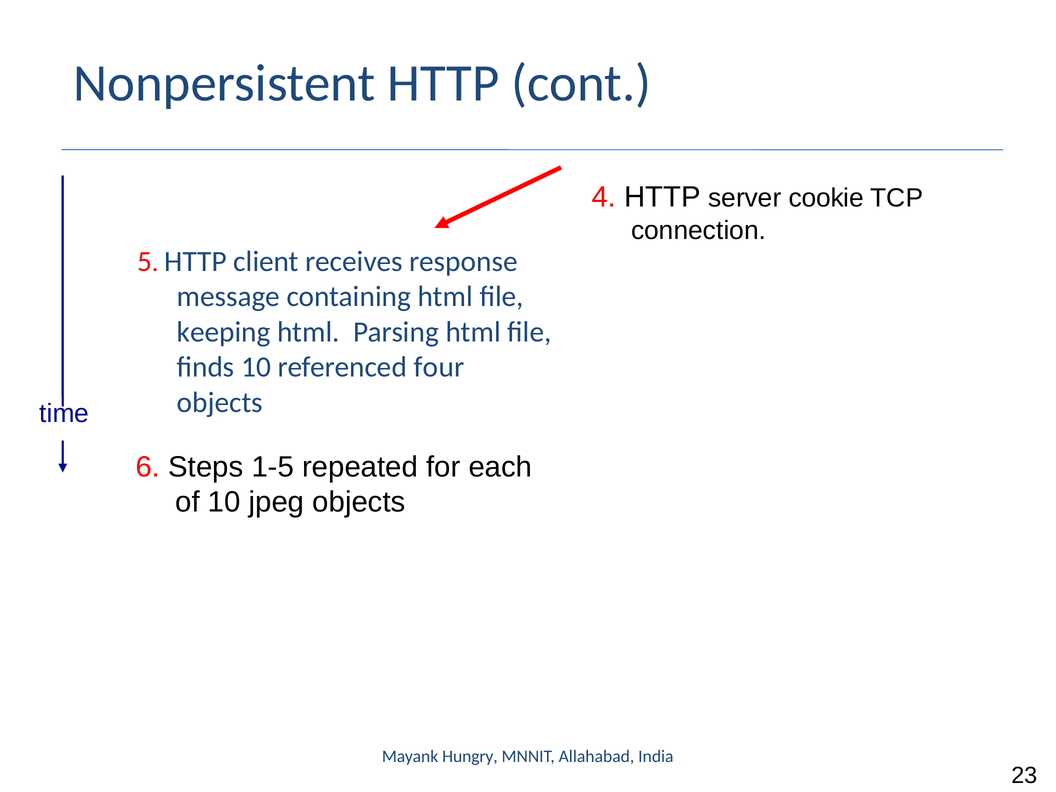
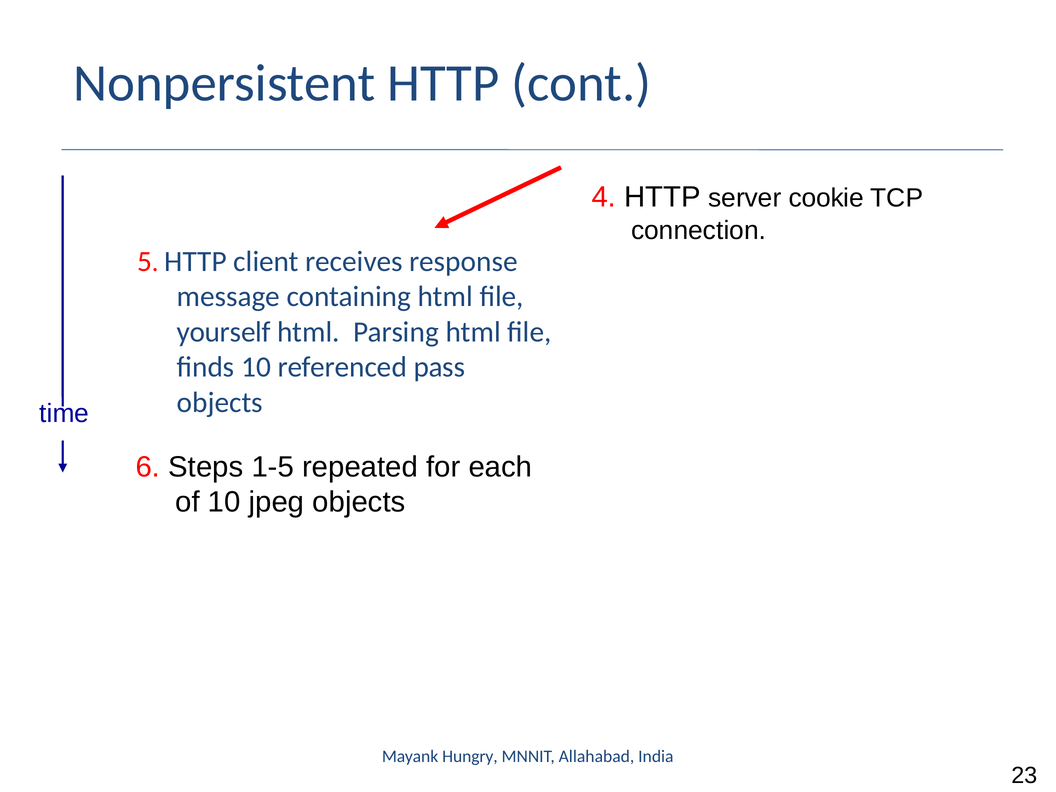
keeping: keeping -> yourself
four: four -> pass
